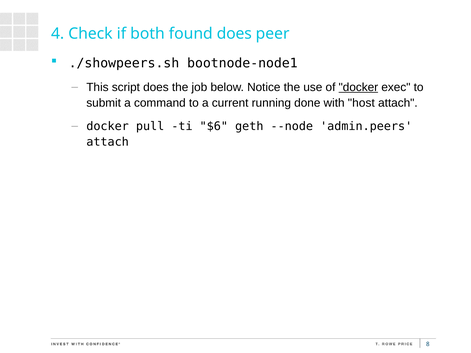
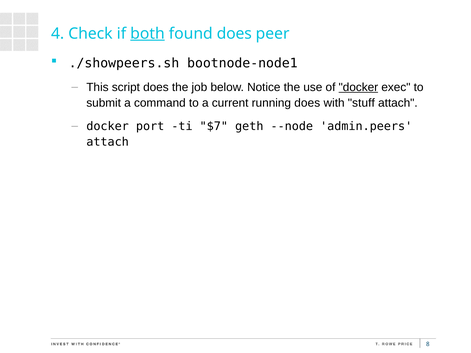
both underline: none -> present
running done: done -> does
host: host -> stuff
pull: pull -> port
$6: $6 -> $7
